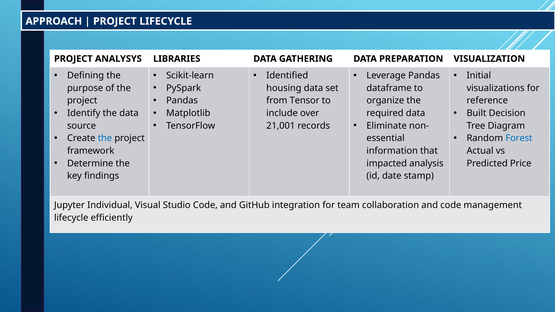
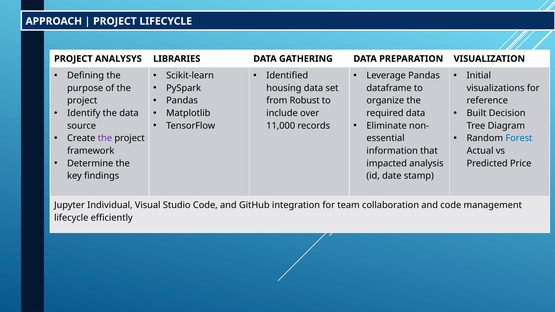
Tensor: Tensor -> Robust
21,001: 21,001 -> 11,000
the at (105, 138) colour: blue -> purple
